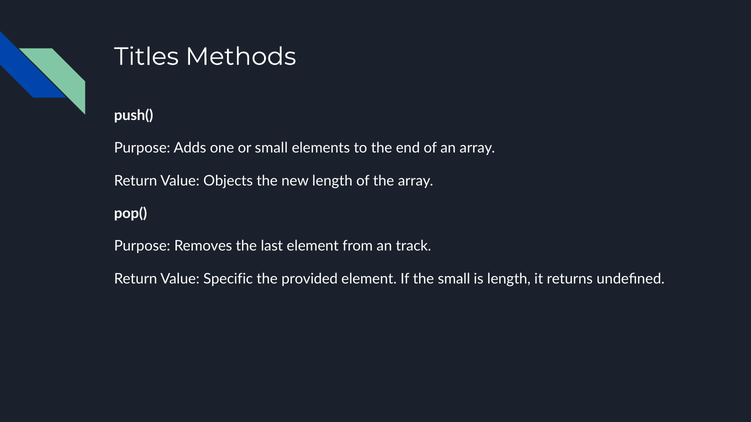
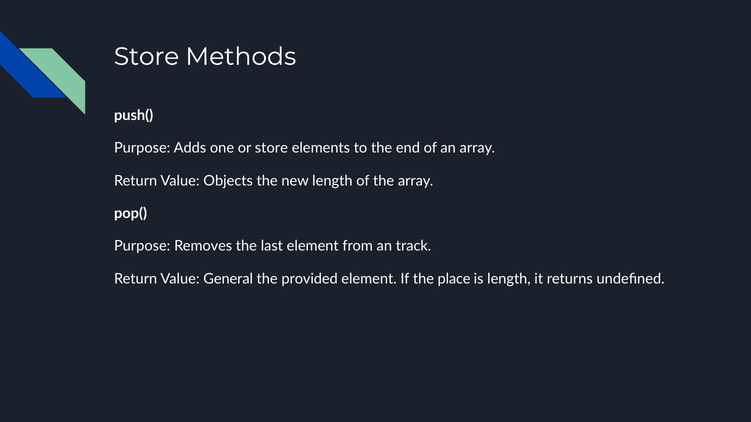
Titles at (146, 57): Titles -> Store
or small: small -> store
Specific: Specific -> General
the small: small -> place
